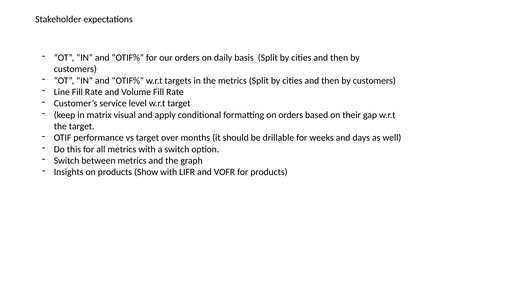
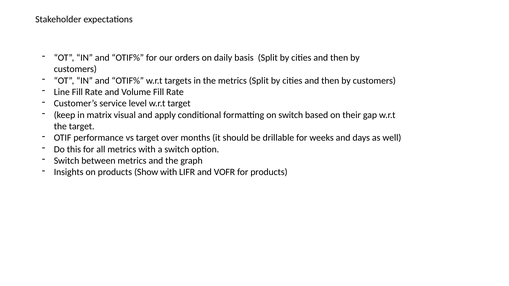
on orders: orders -> switch
